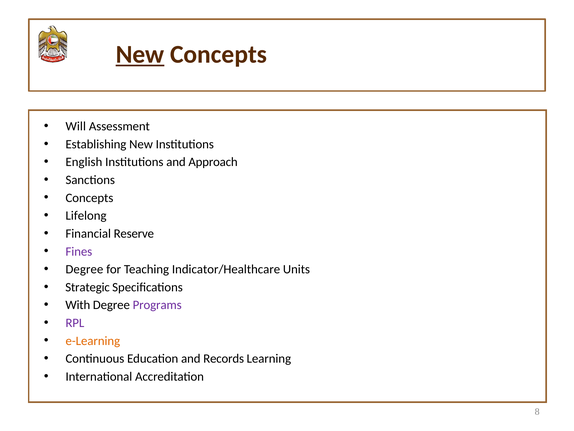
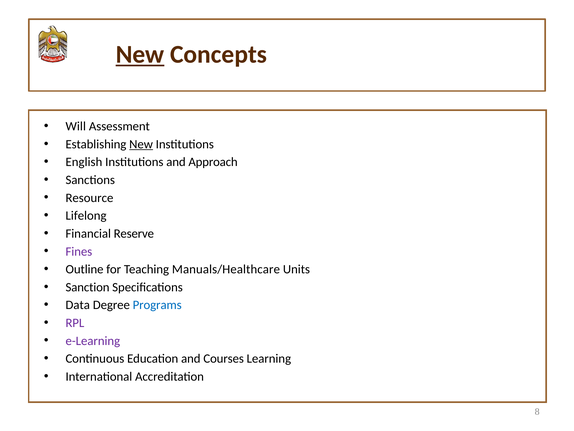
New at (141, 144) underline: none -> present
Concepts at (89, 198): Concepts -> Resource
Degree at (84, 269): Degree -> Outline
Indicator/Healthcare: Indicator/Healthcare -> Manuals/Healthcare
Strategic: Strategic -> Sanction
With: With -> Data
Programs colour: purple -> blue
e-Learning colour: orange -> purple
Records: Records -> Courses
